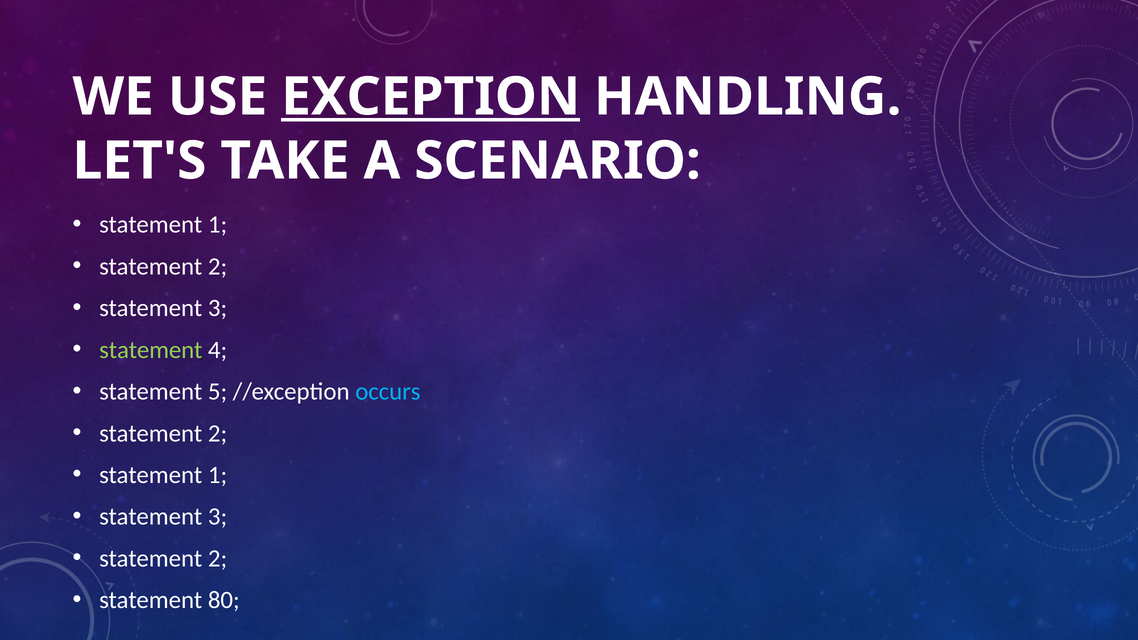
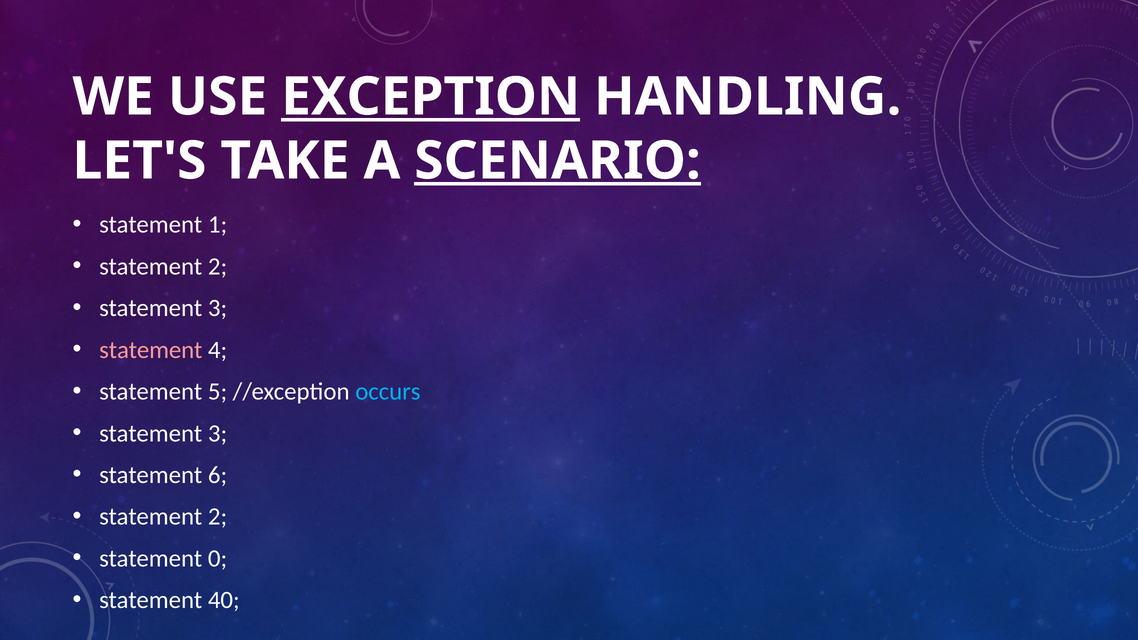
SCENARIO underline: none -> present
statement at (151, 350) colour: light green -> pink
2 at (218, 433): 2 -> 3
1 at (218, 475): 1 -> 6
3 at (218, 517): 3 -> 2
2 at (218, 559): 2 -> 0
80: 80 -> 40
